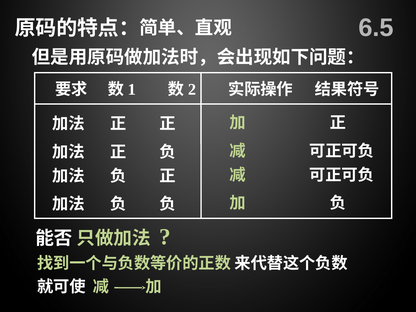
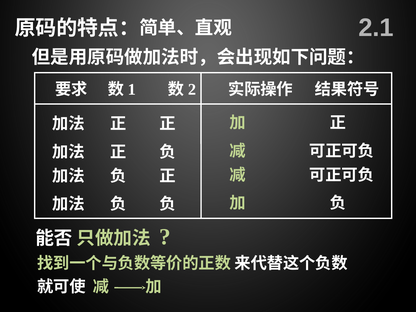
6.5: 6.5 -> 2.1
